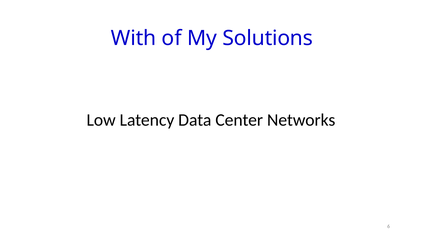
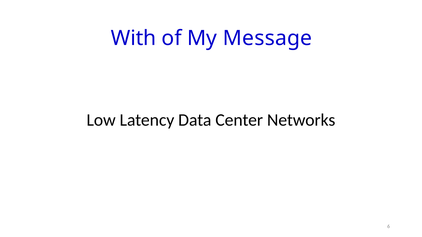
Solutions: Solutions -> Message
